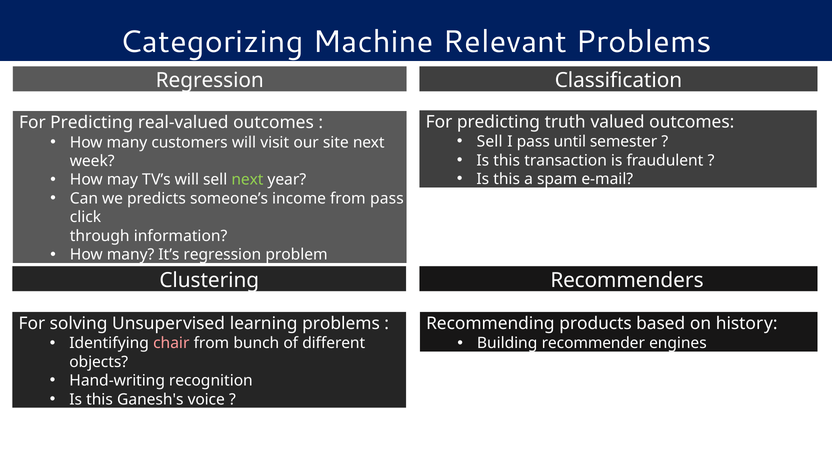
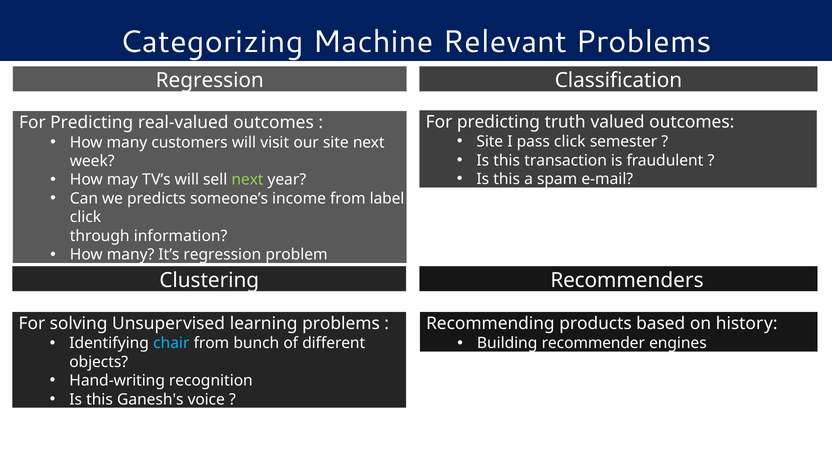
Sell at (490, 142): Sell -> Site
pass until: until -> click
from pass: pass -> label
chair colour: pink -> light blue
